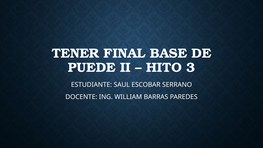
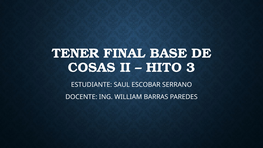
PUEDE: PUEDE -> COSAS
